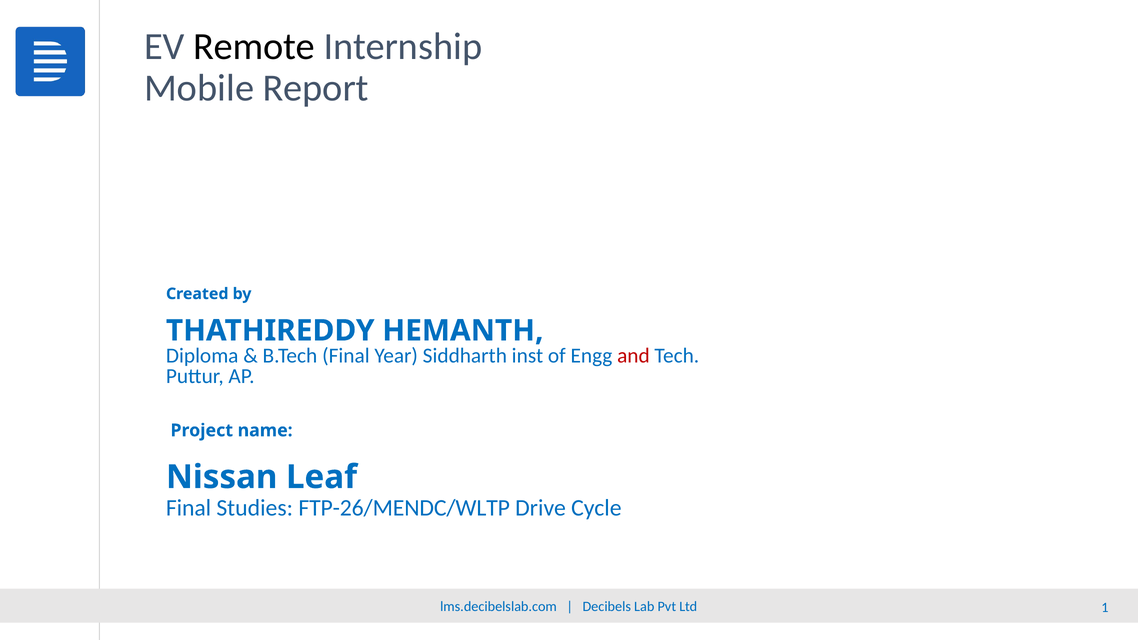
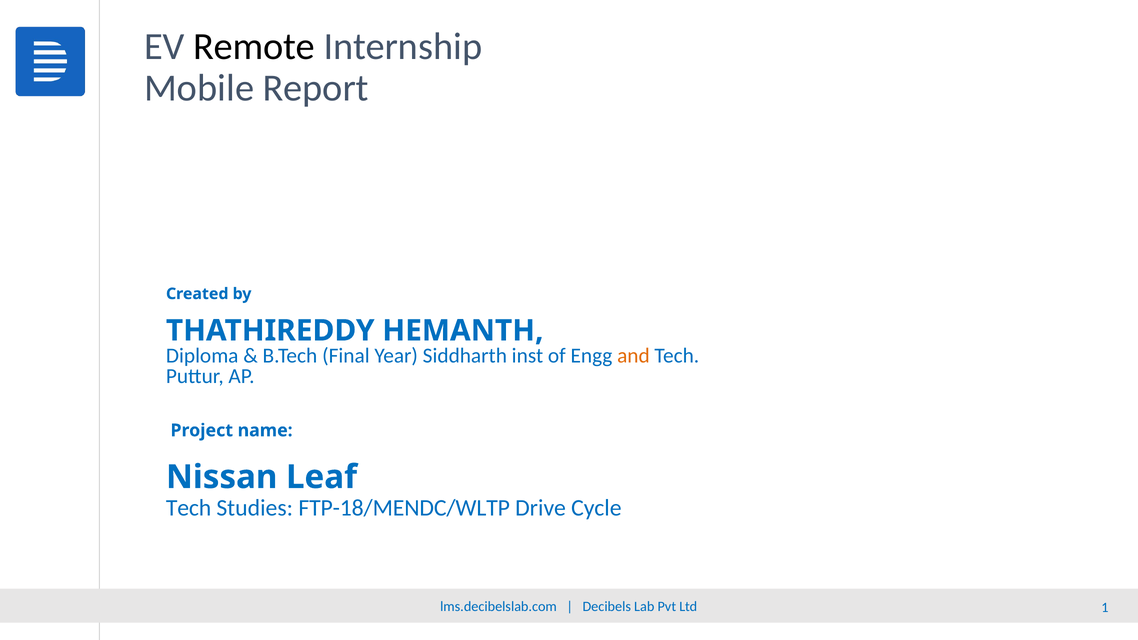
and colour: red -> orange
Final at (189, 508): Final -> Tech
FTP-26/MENDC/WLTP: FTP-26/MENDC/WLTP -> FTP-18/MENDC/WLTP
